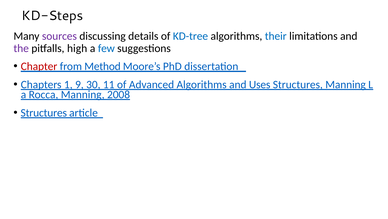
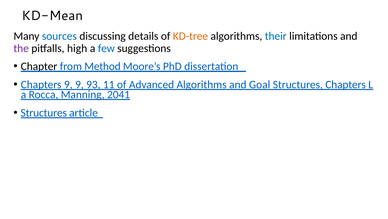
KD-Steps: KD-Steps -> KD-Mean
sources colour: purple -> blue
KD-tree colour: blue -> orange
Chapter colour: red -> black
Chapters 1: 1 -> 9
30: 30 -> 93
Uses: Uses -> Goal
Structures Manning: Manning -> Chapters
2008: 2008 -> 2041
